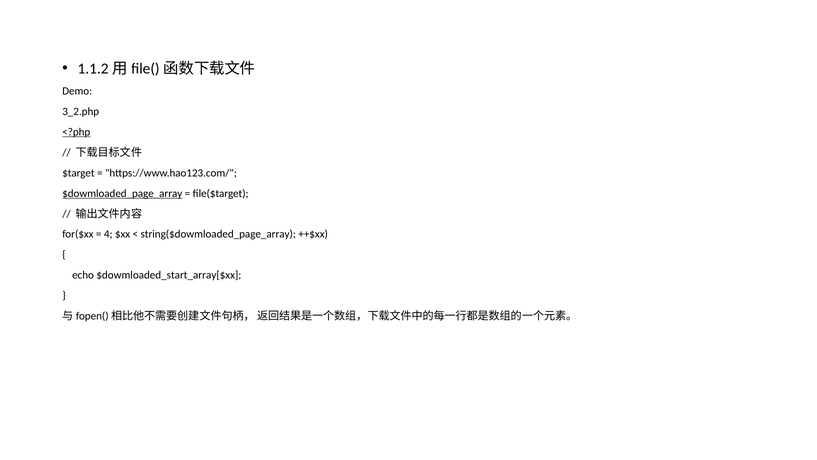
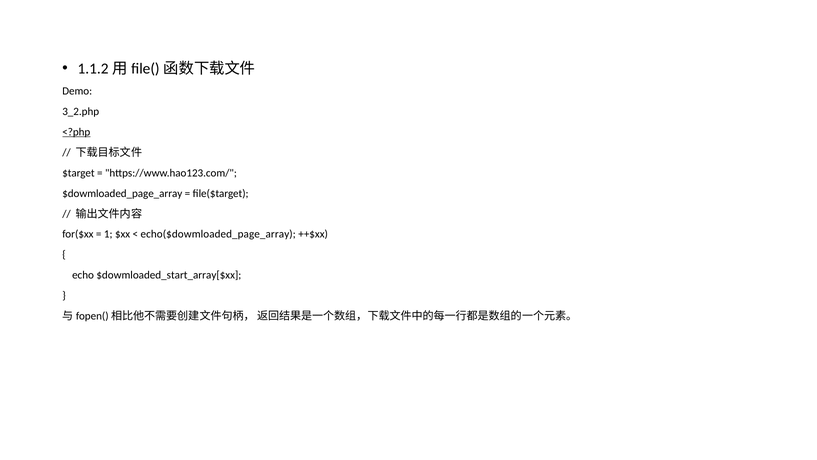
$dowmloaded_page_array underline: present -> none
4: 4 -> 1
string($dowmloaded_page_array: string($dowmloaded_page_array -> echo($dowmloaded_page_array
